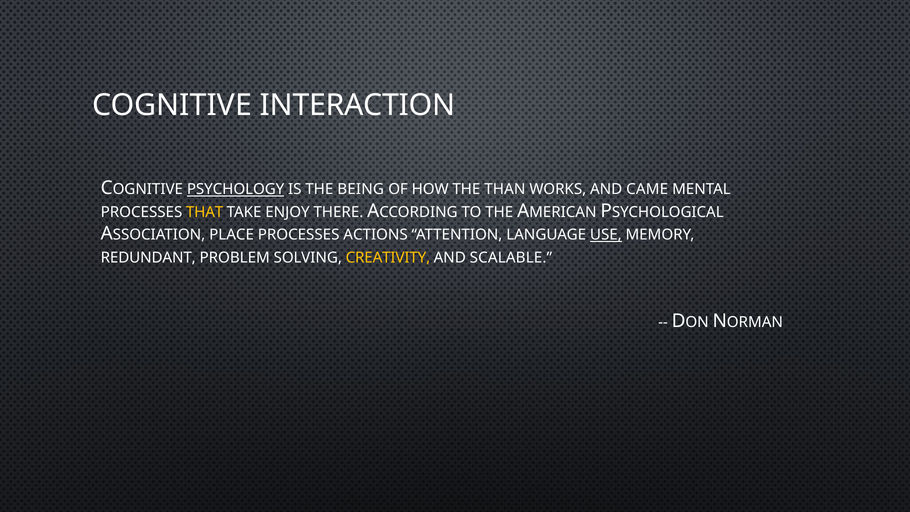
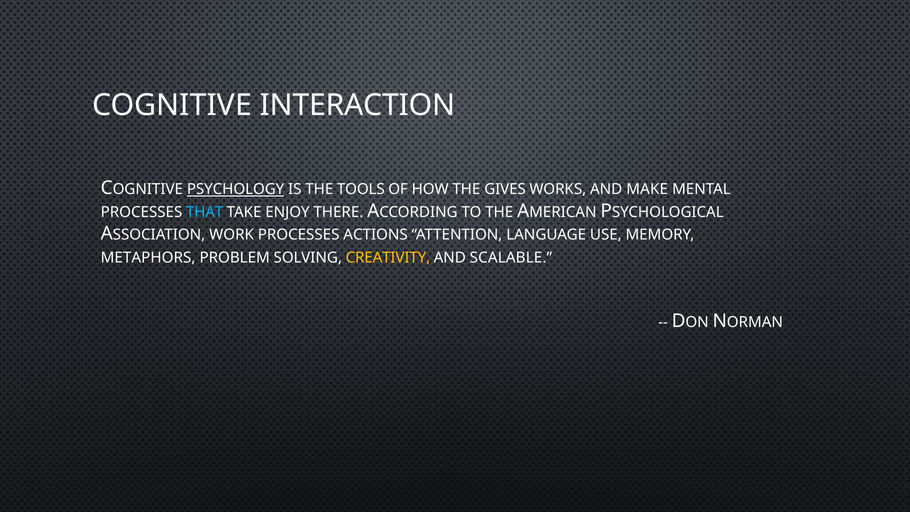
BEING: BEING -> TOOLS
THAN: THAN -> GIVES
CAME: CAME -> MAKE
THAT colour: yellow -> light blue
PLACE: PLACE -> WORK
USE underline: present -> none
REDUNDANT: REDUNDANT -> METAPHORS
